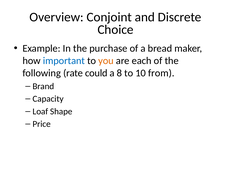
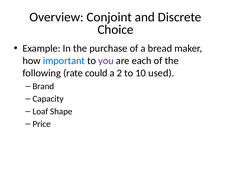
you colour: orange -> purple
8: 8 -> 2
from: from -> used
